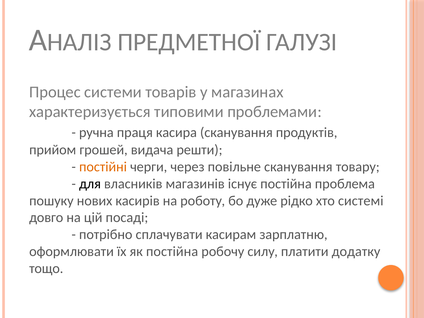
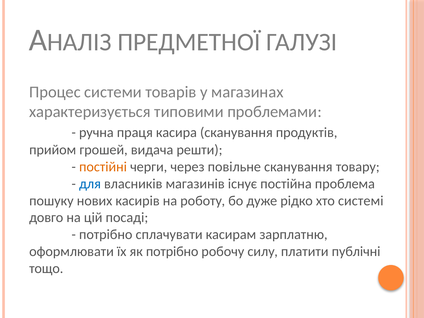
для colour: black -> blue
як постійна: постійна -> потрібно
додатку: додатку -> публічні
